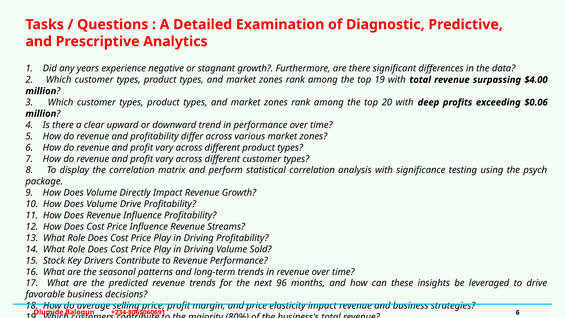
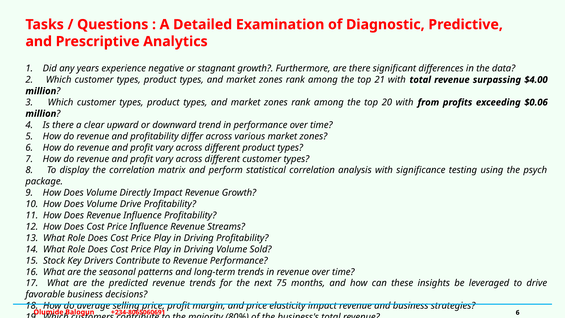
top 19: 19 -> 21
deep: deep -> from
96: 96 -> 75
